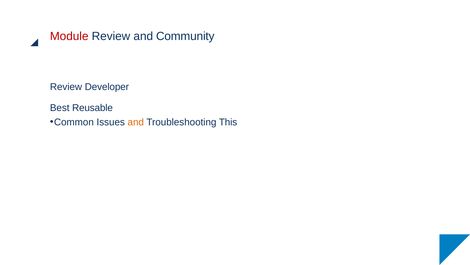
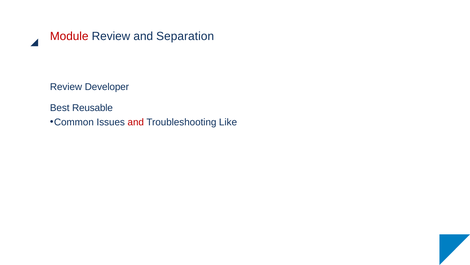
Community: Community -> Separation
and at (136, 122) colour: orange -> red
This: This -> Like
